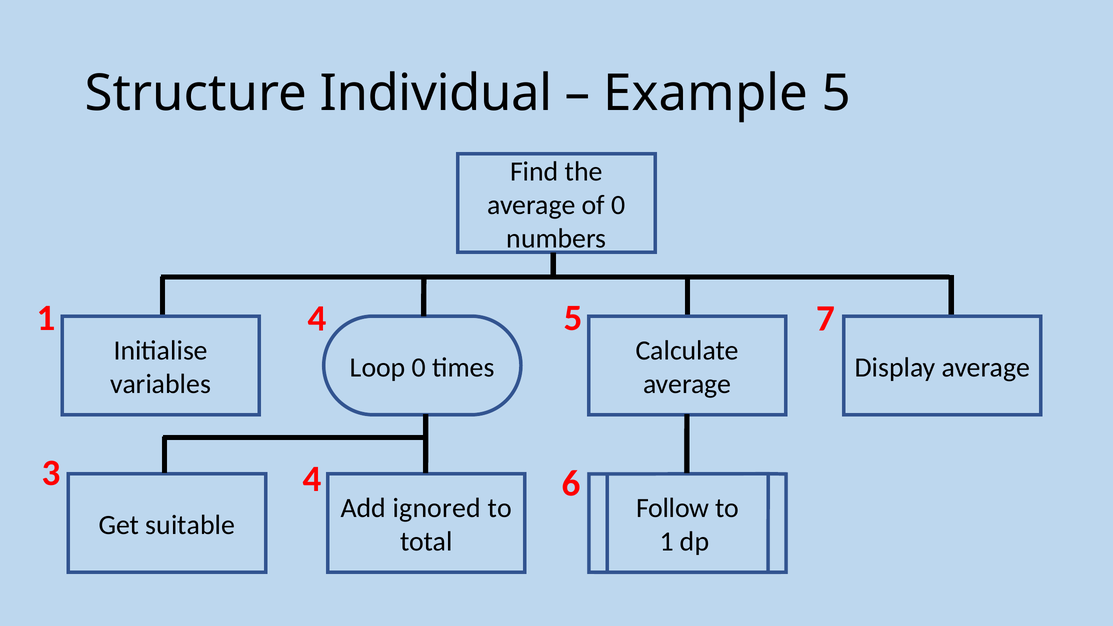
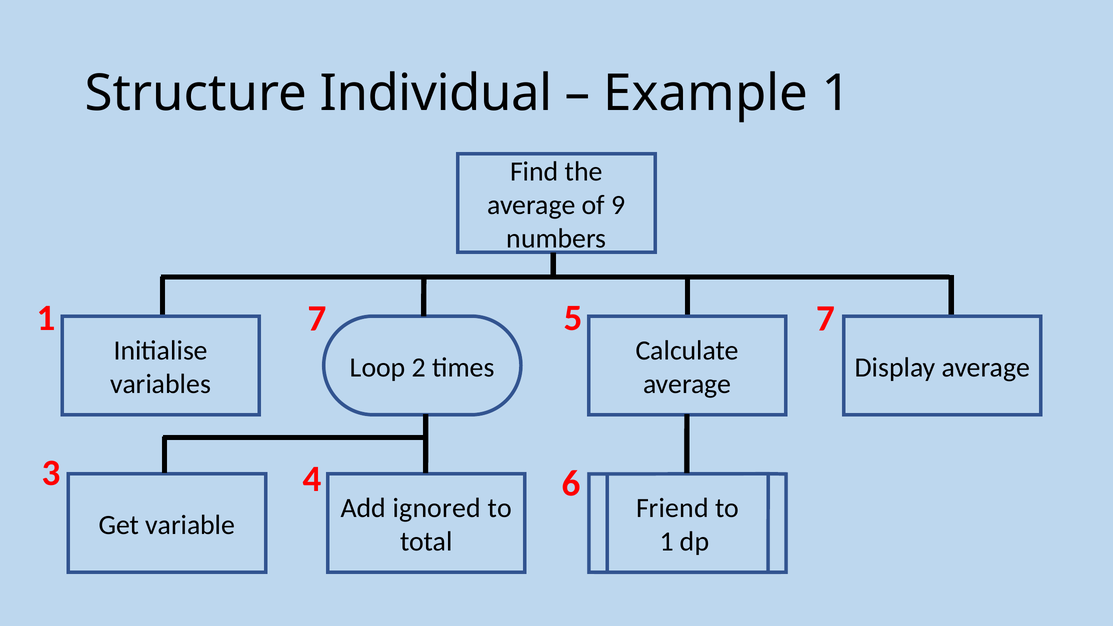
Example 5: 5 -> 1
of 0: 0 -> 9
1 4: 4 -> 7
Loop 0: 0 -> 2
Follow: Follow -> Friend
suitable: suitable -> variable
